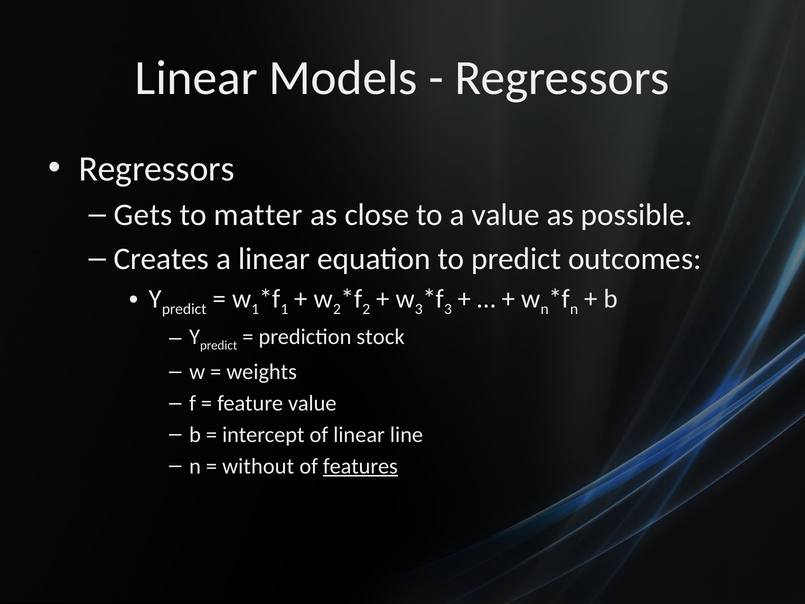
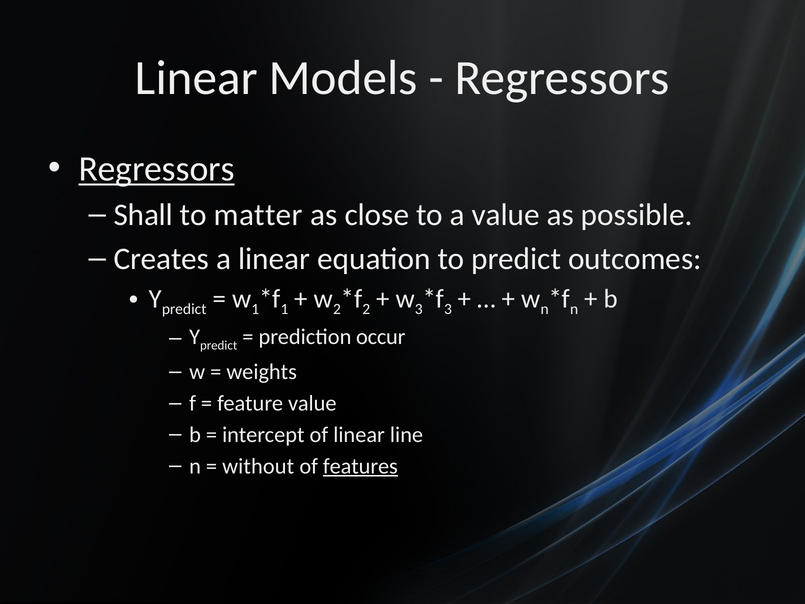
Regressors at (157, 169) underline: none -> present
Gets: Gets -> Shall
stock: stock -> occur
